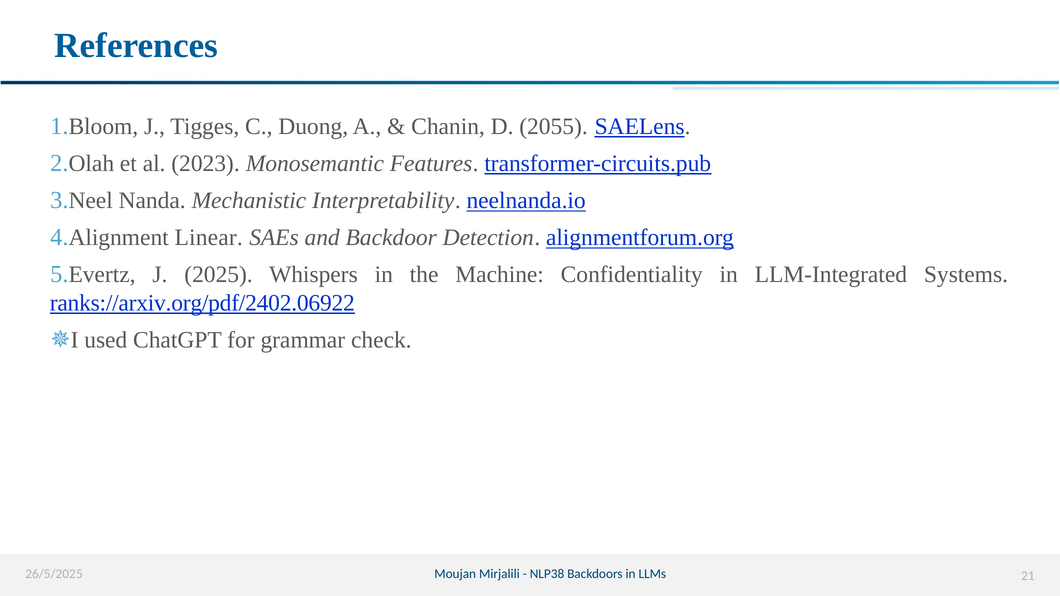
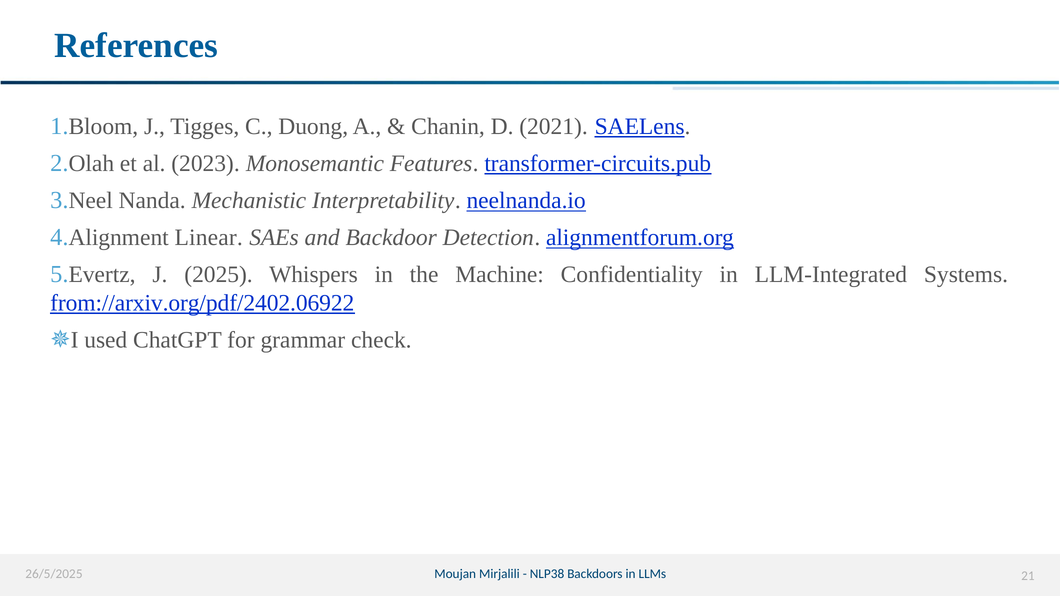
2055: 2055 -> 2021
ranks://arxiv.org/pdf/2402.06922: ranks://arxiv.org/pdf/2402.06922 -> from://arxiv.org/pdf/2402.06922
